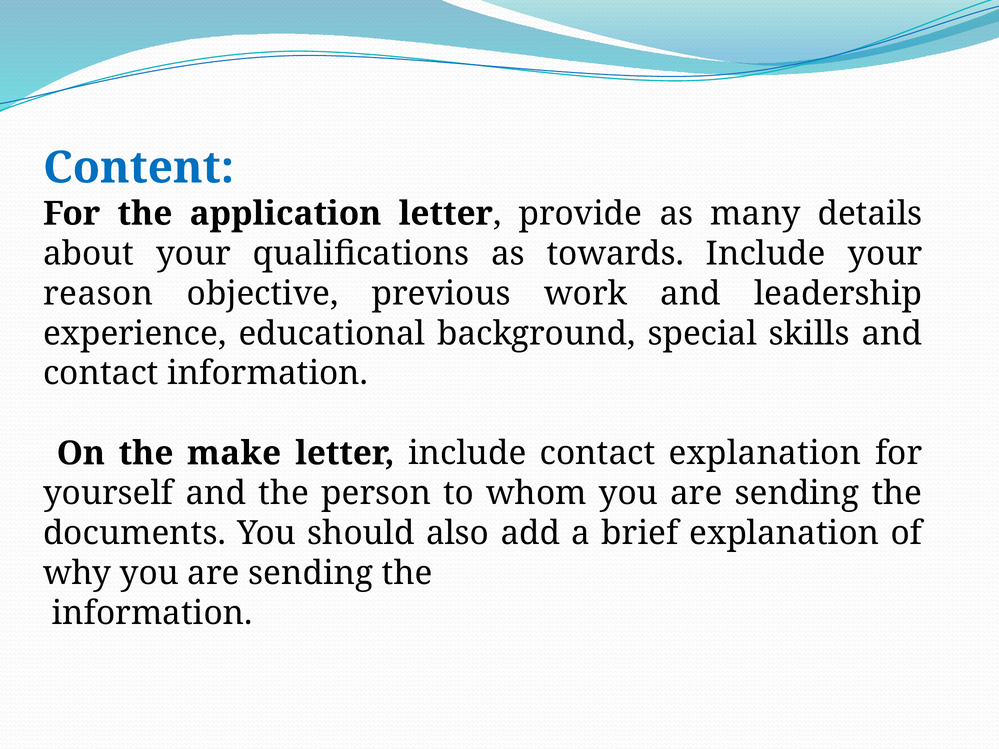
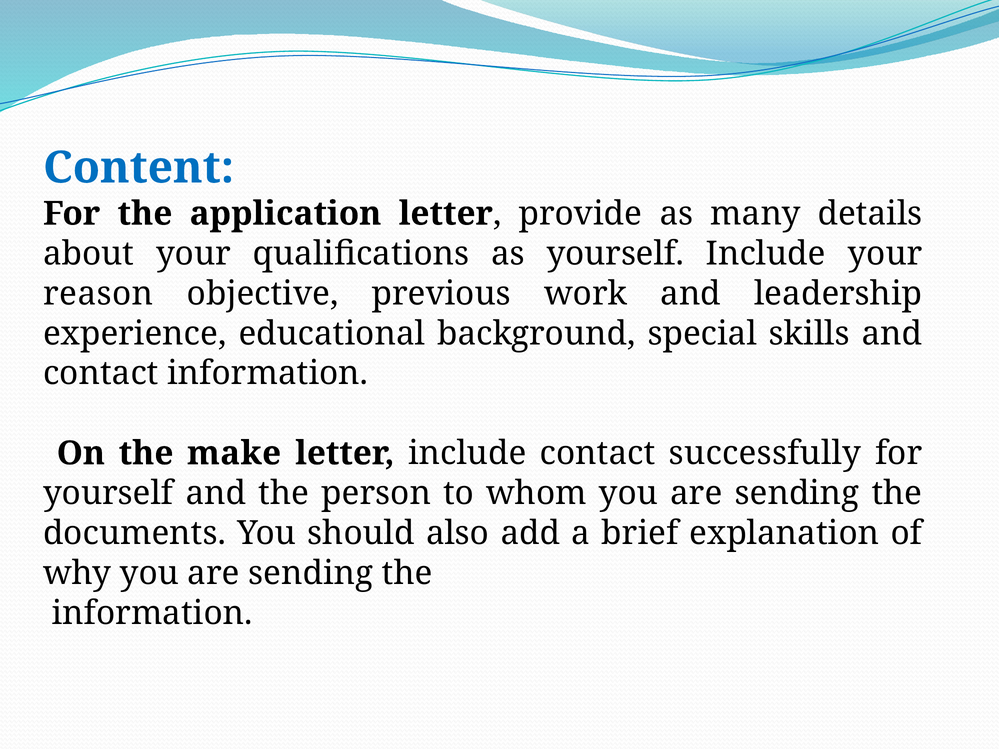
as towards: towards -> yourself
contact explanation: explanation -> successfully
